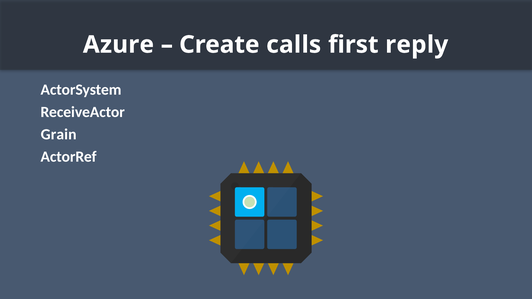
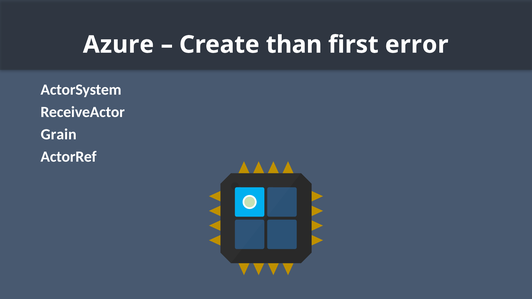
calls: calls -> than
reply: reply -> error
